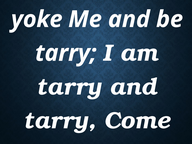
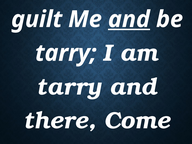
yoke: yoke -> guilt
and at (129, 19) underline: none -> present
tarry at (59, 121): tarry -> there
